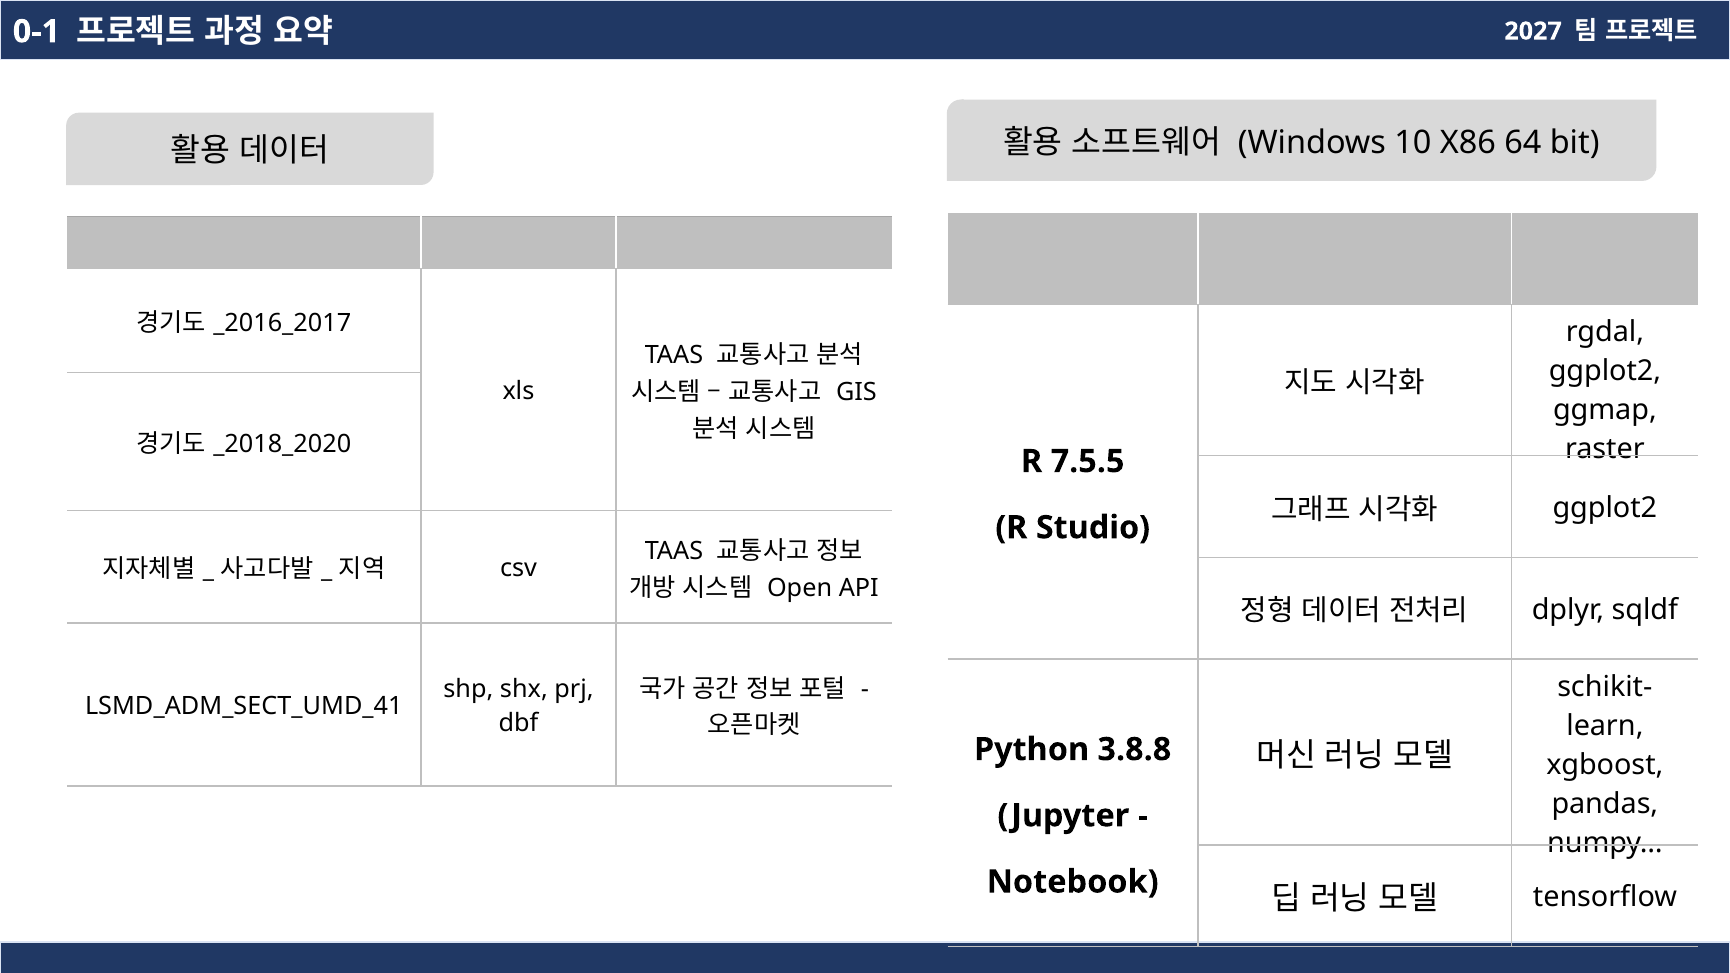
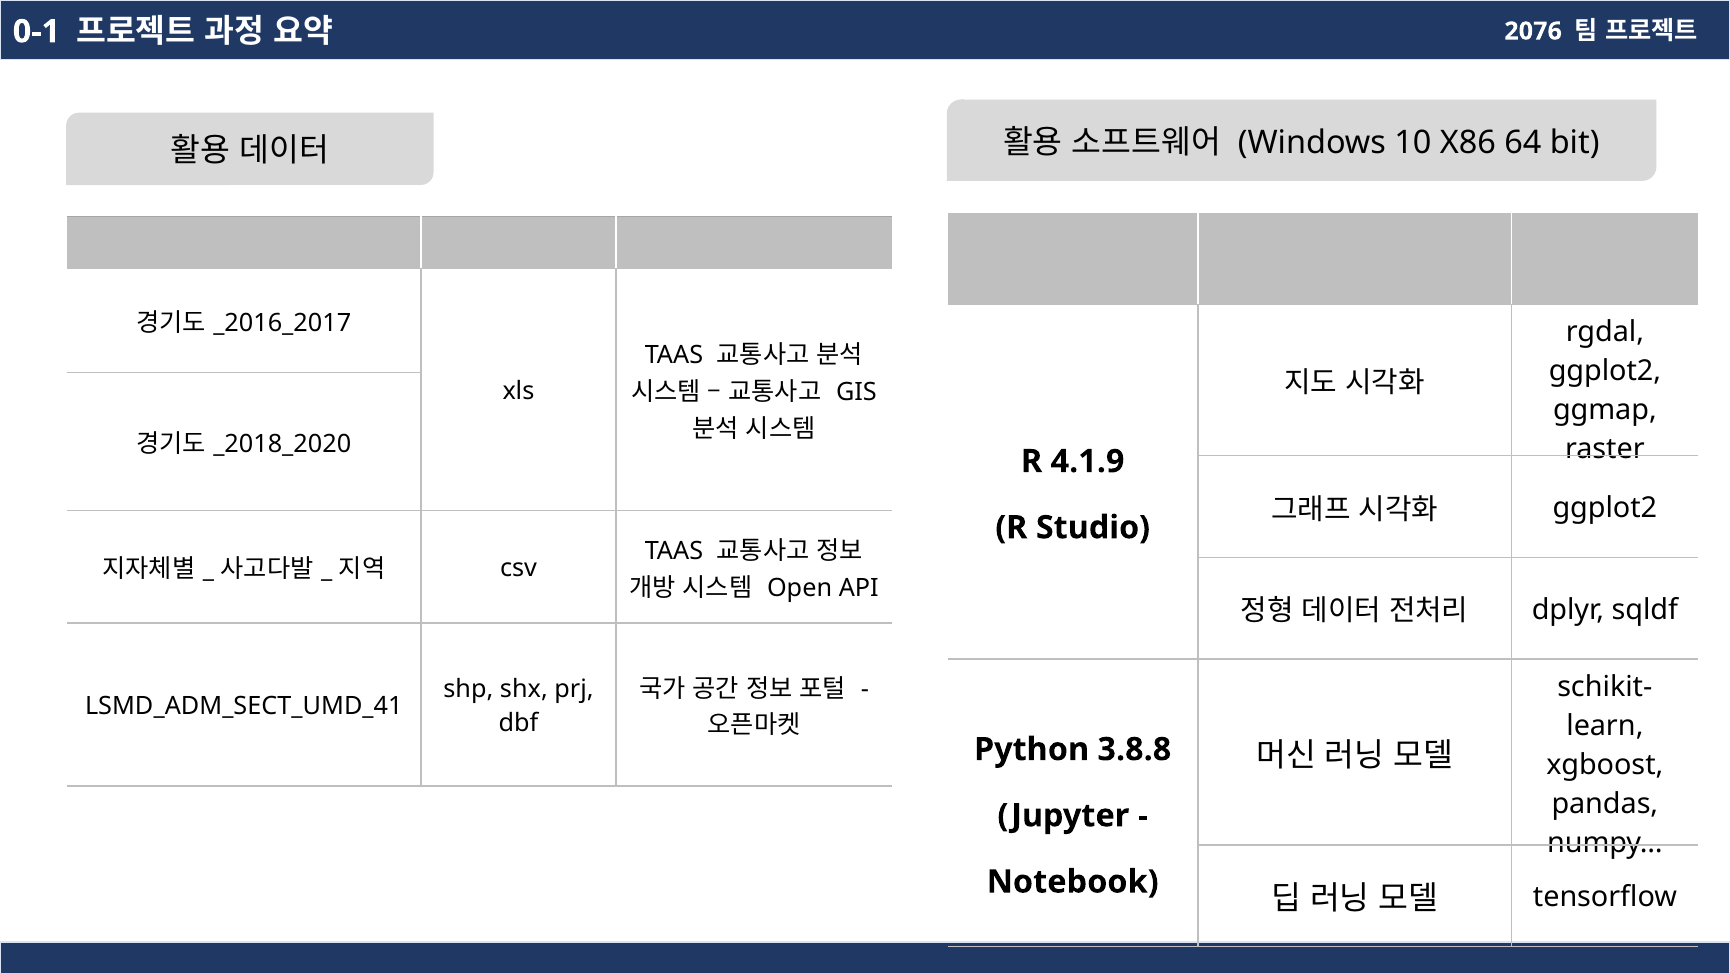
2027: 2027 -> 2076
7.5.5: 7.5.5 -> 4.1.9
